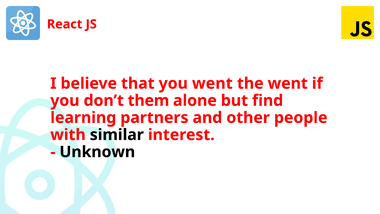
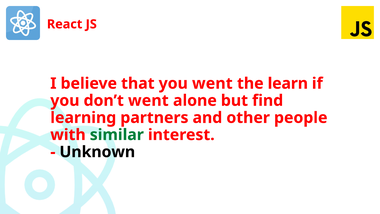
the went: went -> learn
don’t them: them -> went
similar colour: black -> green
